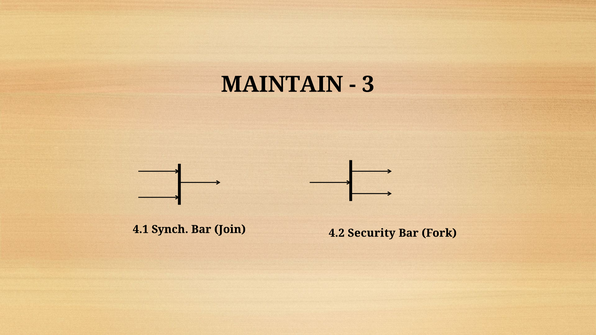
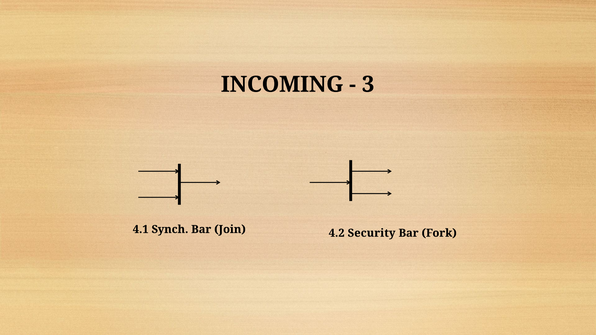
MAINTAIN: MAINTAIN -> INCOMING
